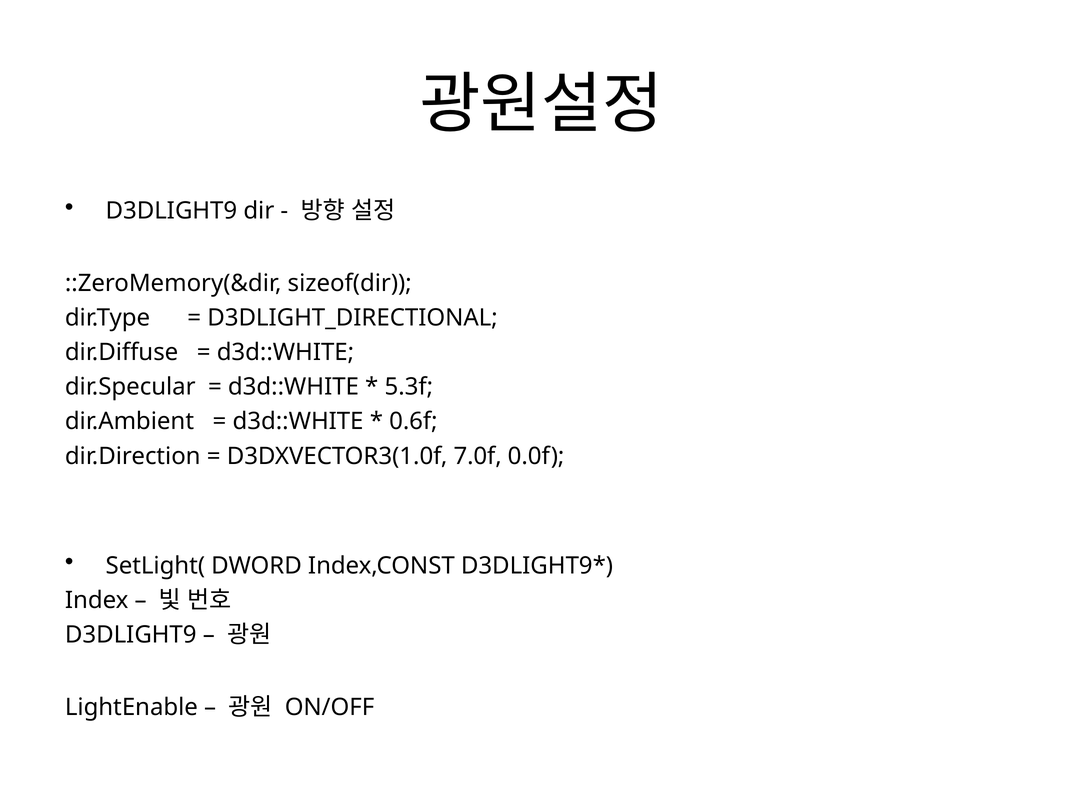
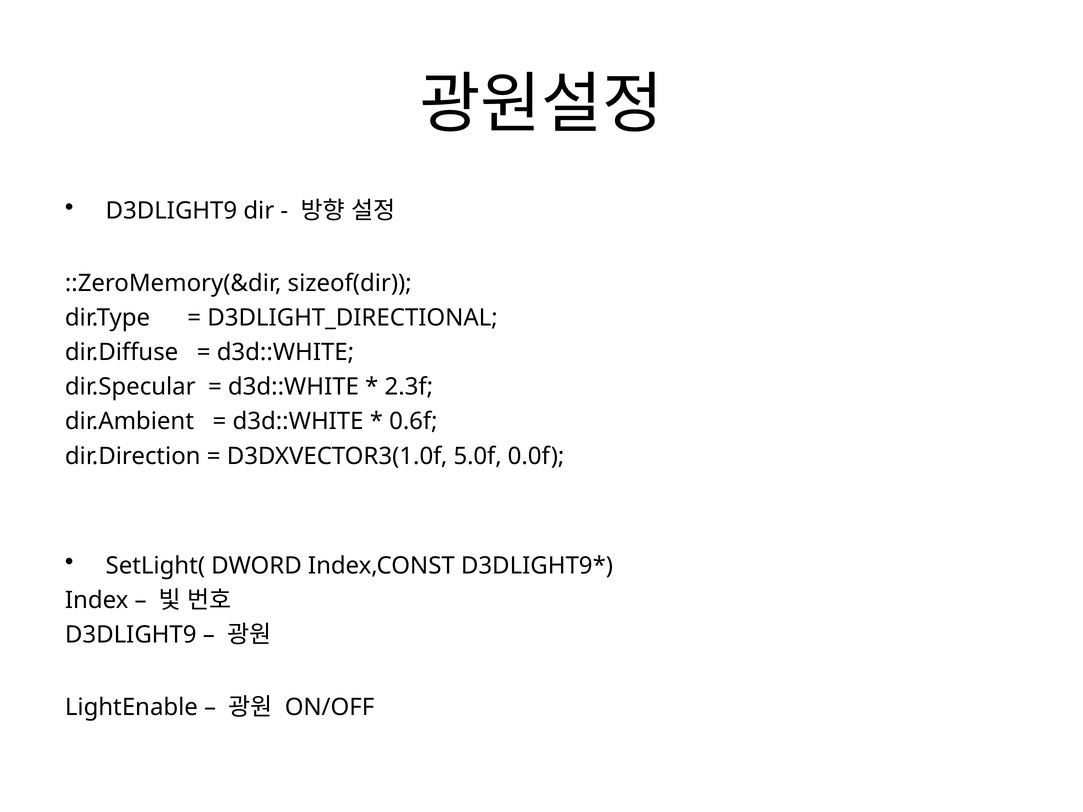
5.3f: 5.3f -> 2.3f
7.0f: 7.0f -> 5.0f
